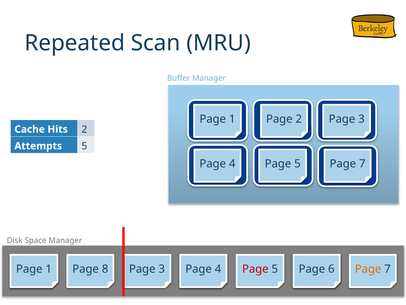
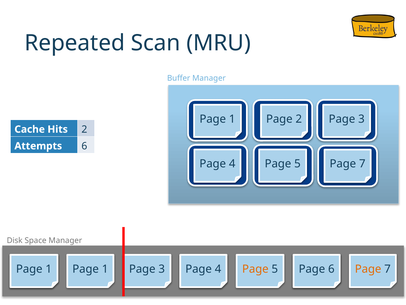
Attempts 5: 5 -> 6
8 at (105, 269): 8 -> 1
Page at (255, 269) colour: red -> orange
